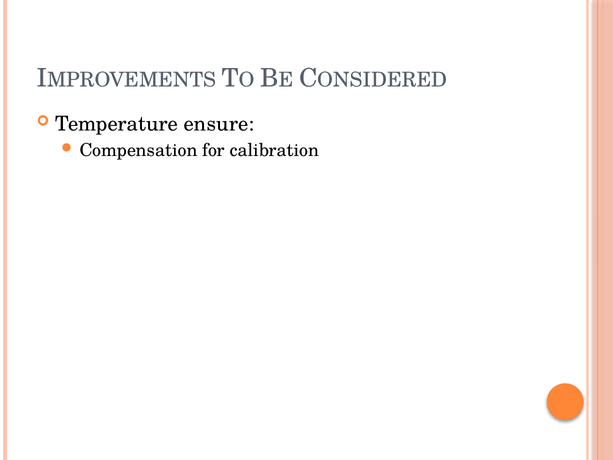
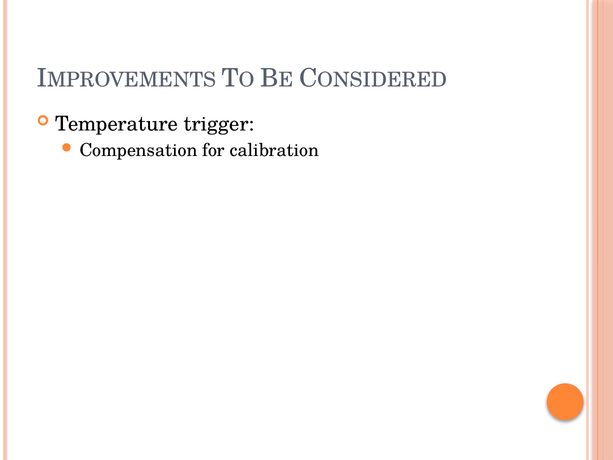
ensure: ensure -> trigger
